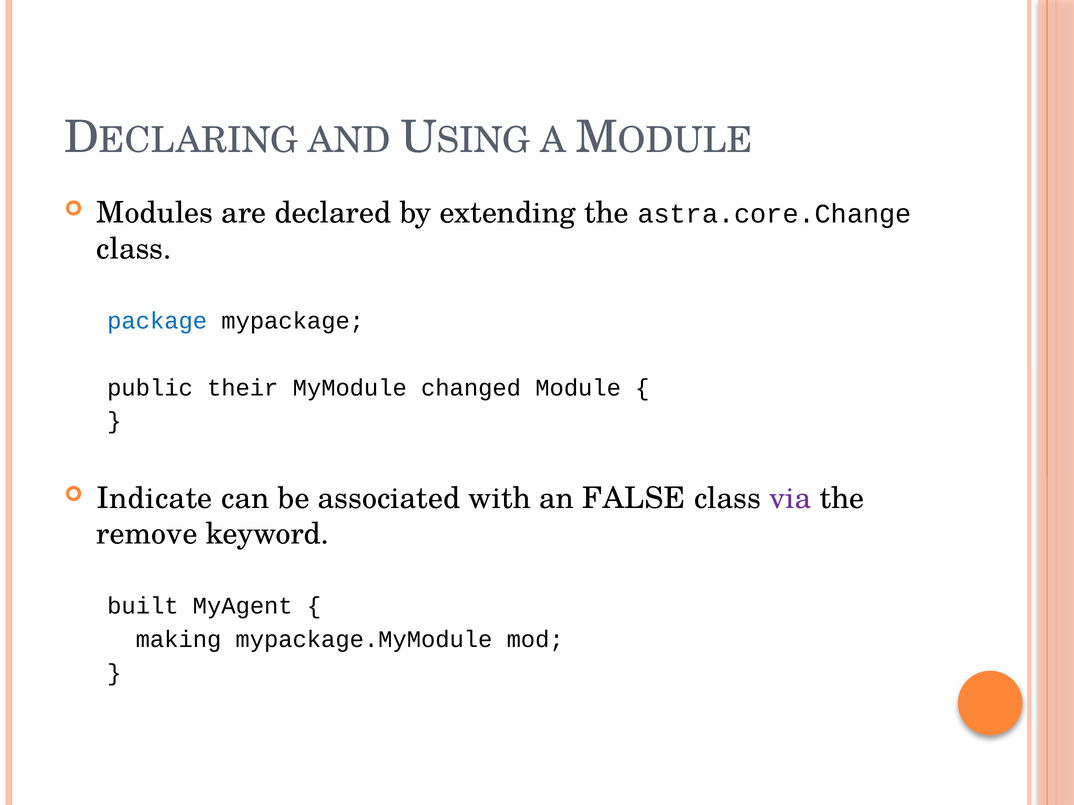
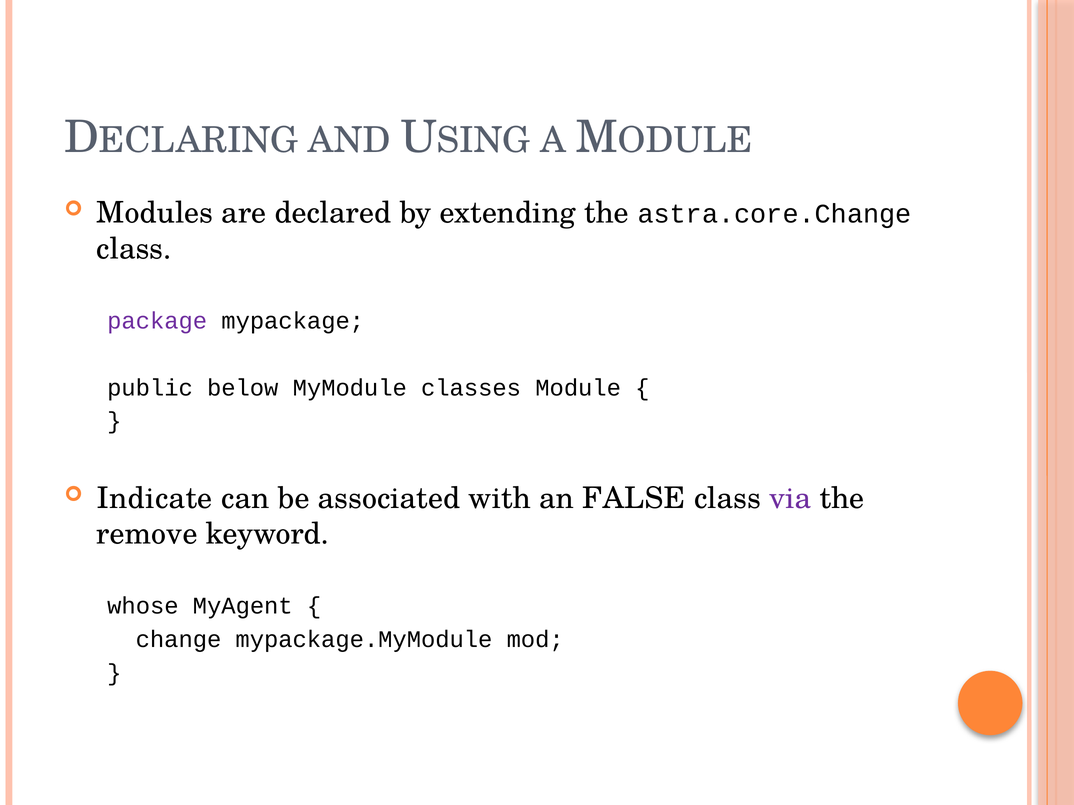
package colour: blue -> purple
their: their -> below
changed: changed -> classes
built: built -> whose
making: making -> change
